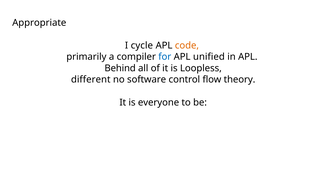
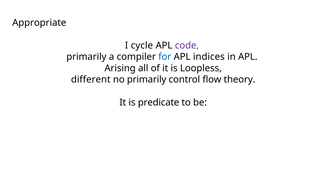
code colour: orange -> purple
unified: unified -> indices
Behind: Behind -> Arising
no software: software -> primarily
everyone: everyone -> predicate
